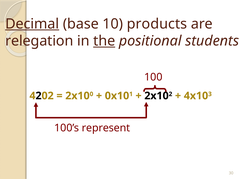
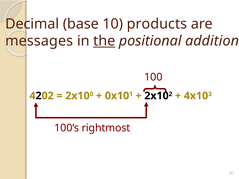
Decimal underline: present -> none
relegation: relegation -> messages
students: students -> addition
represent: represent -> rightmost
